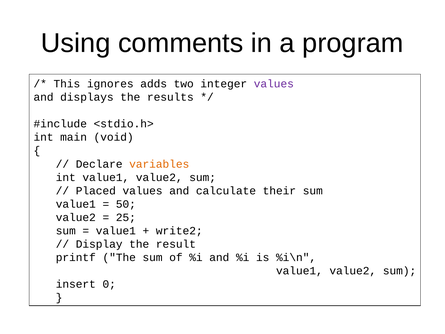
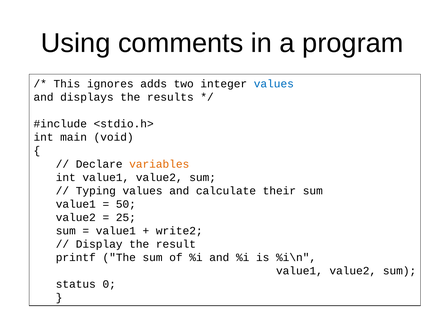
values at (274, 84) colour: purple -> blue
Placed: Placed -> Typing
insert: insert -> status
